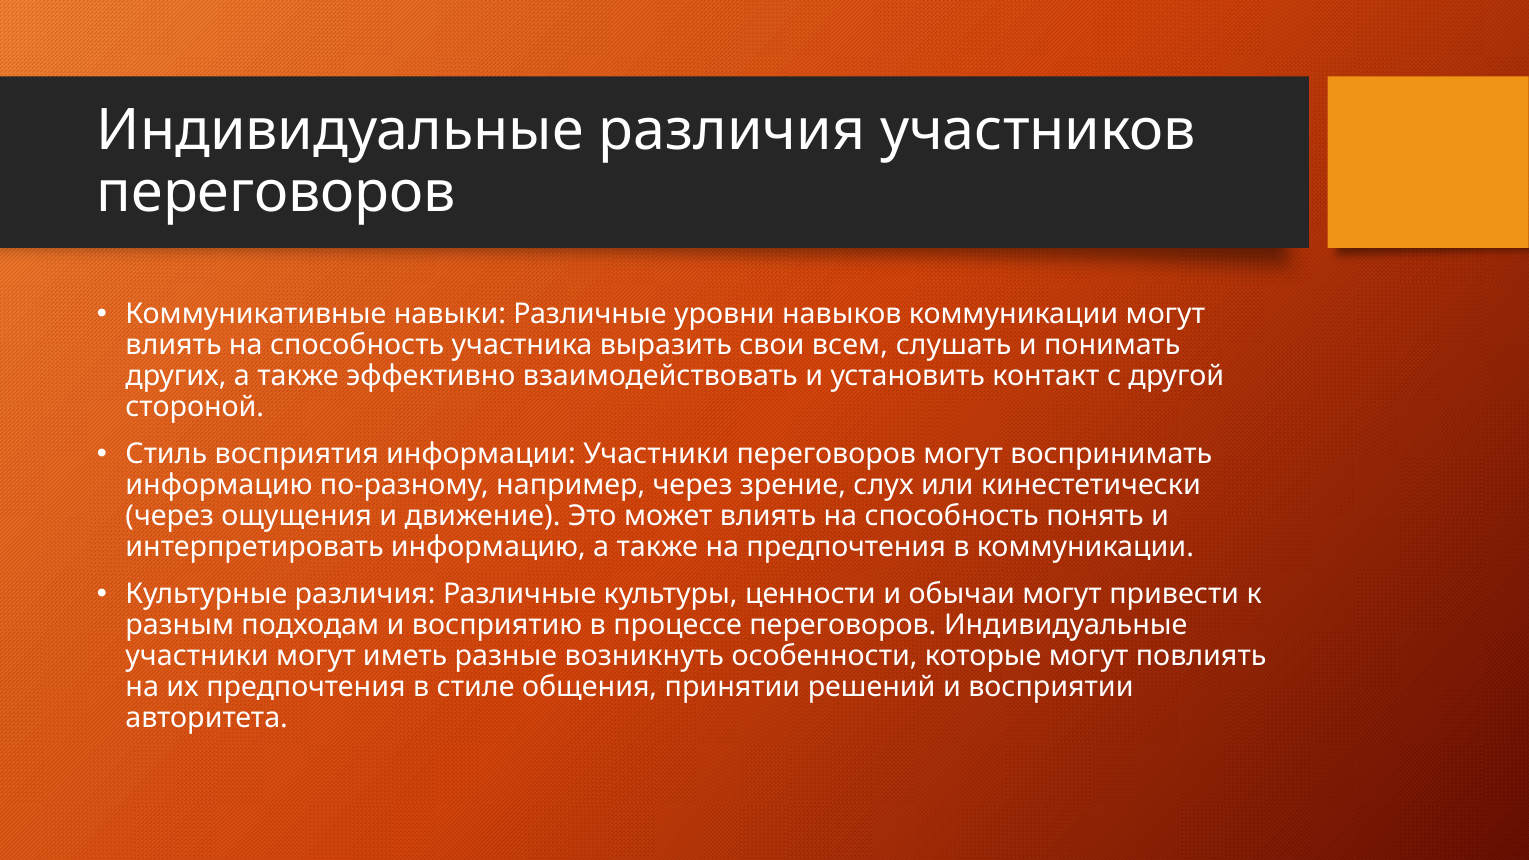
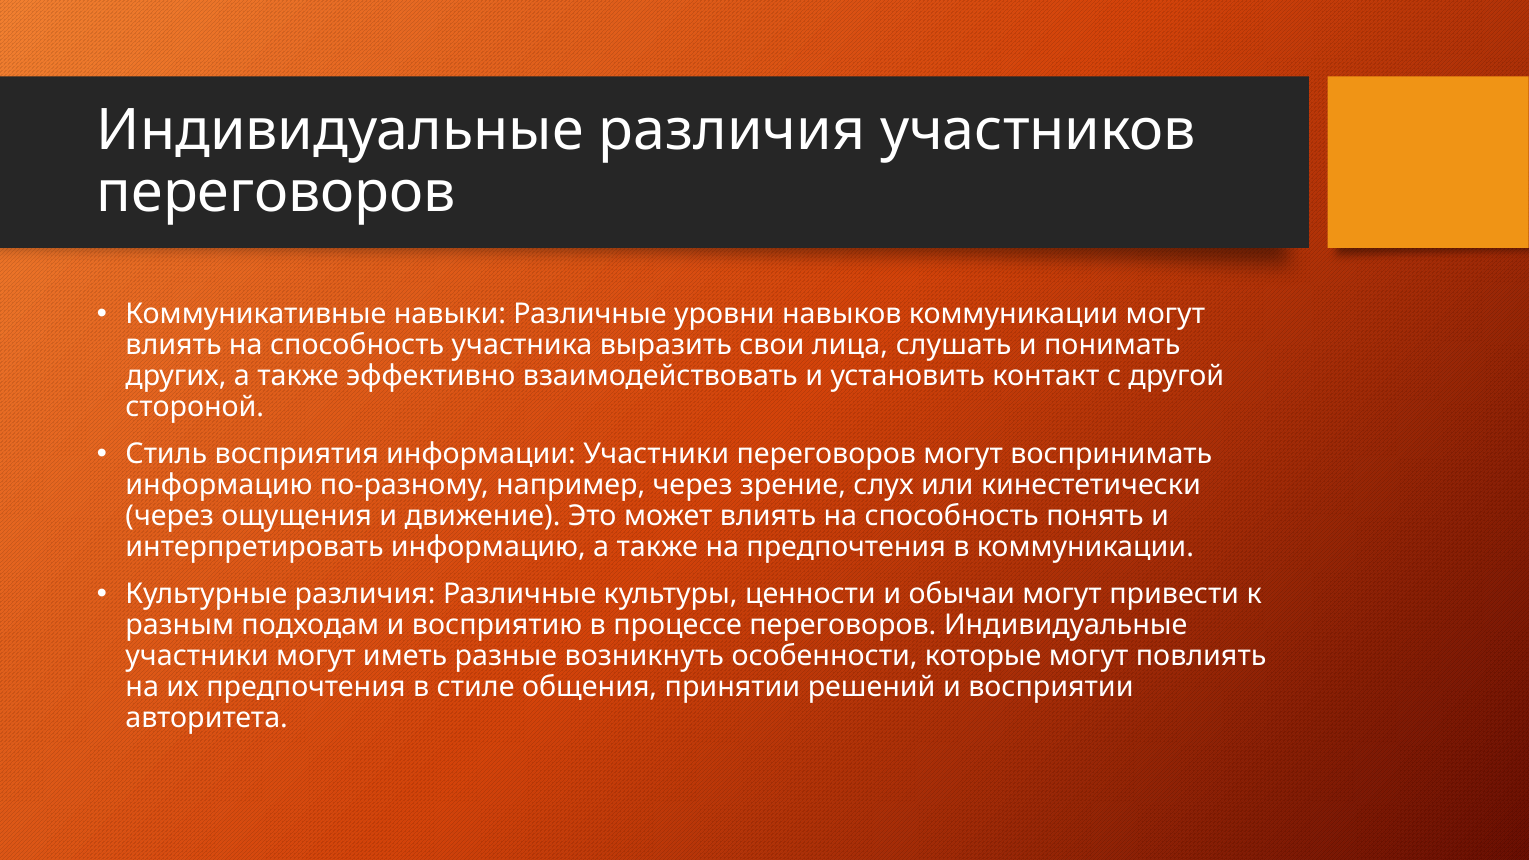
всем: всем -> лица
